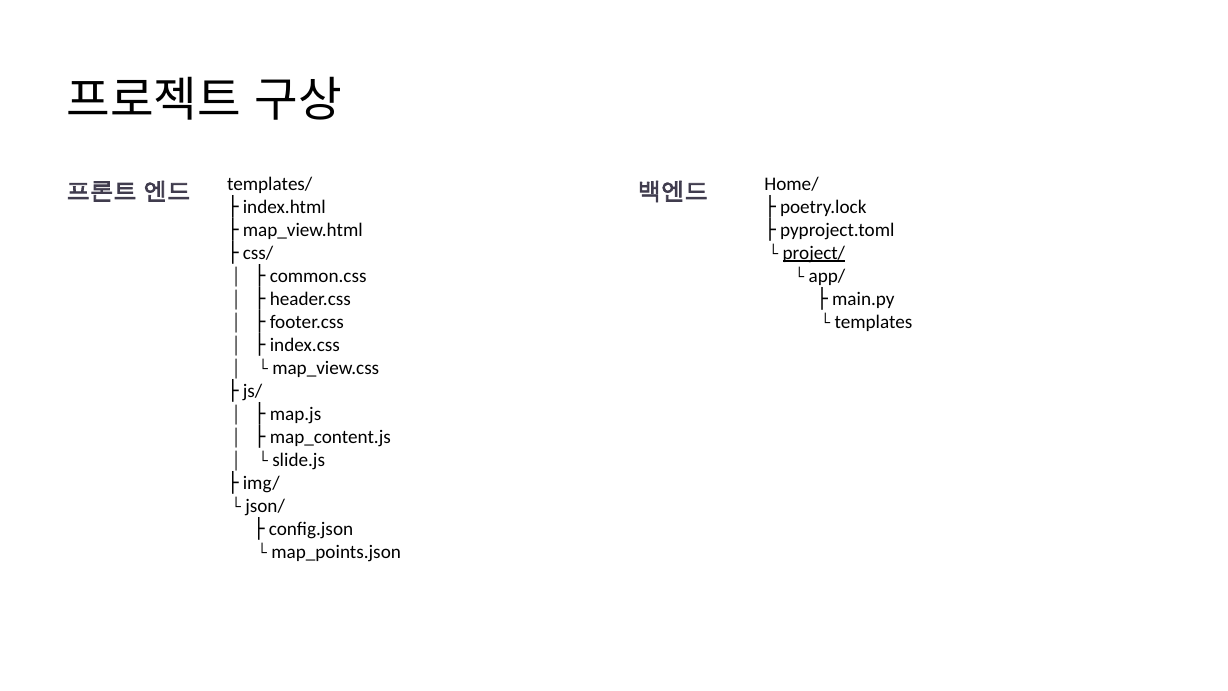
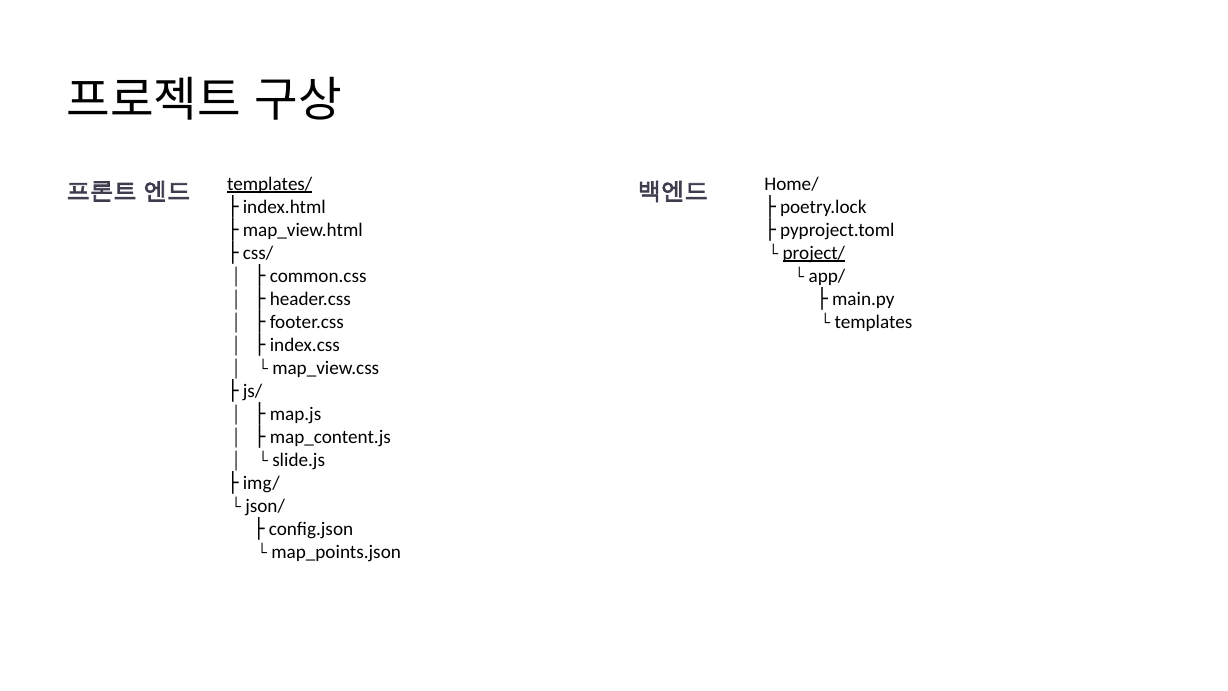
templates/ underline: none -> present
